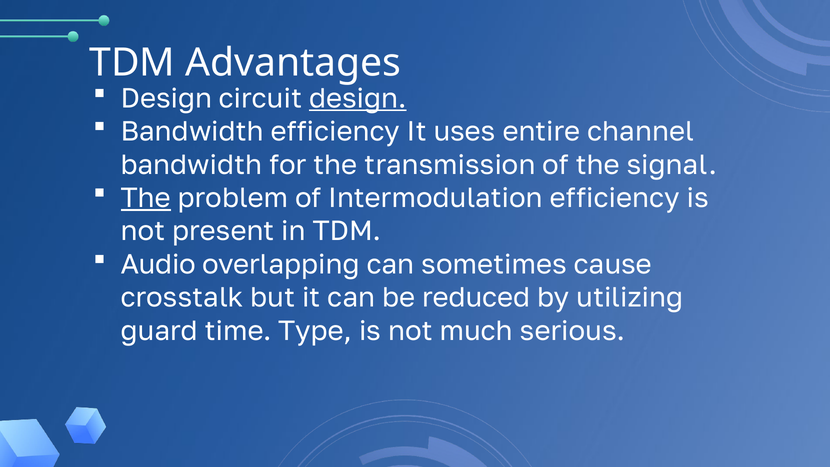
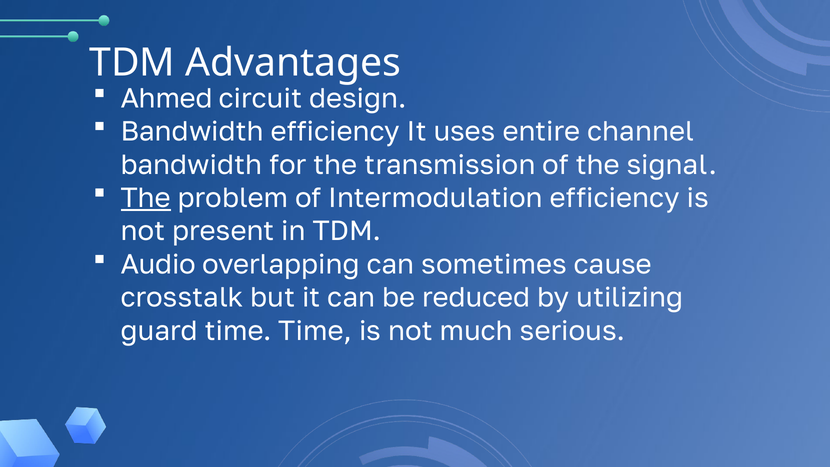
Design at (166, 98): Design -> Ahmed
design at (358, 98) underline: present -> none
time Type: Type -> Time
